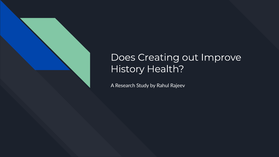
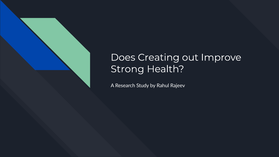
History: History -> Strong
